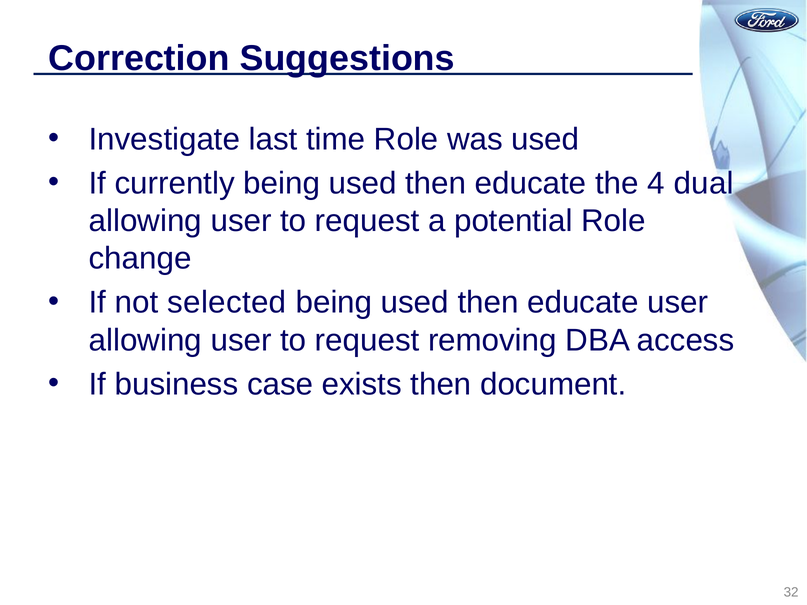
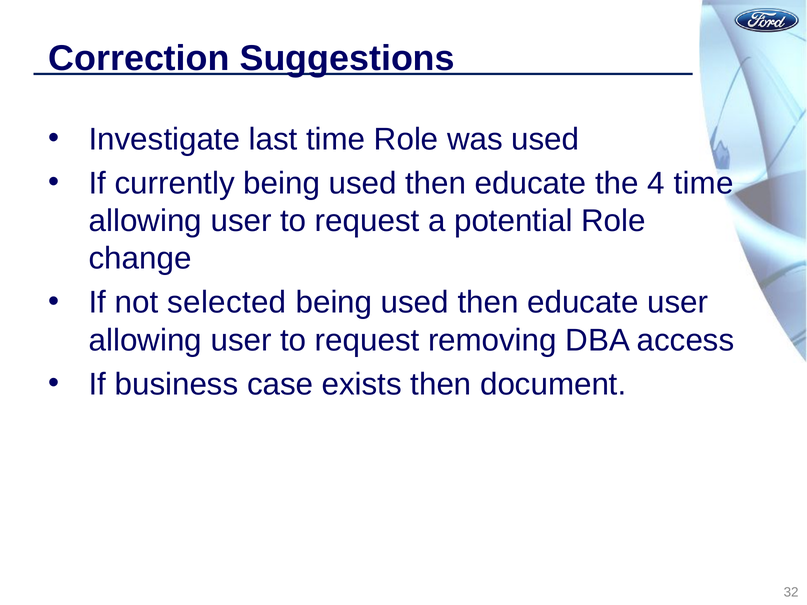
4 dual: dual -> time
